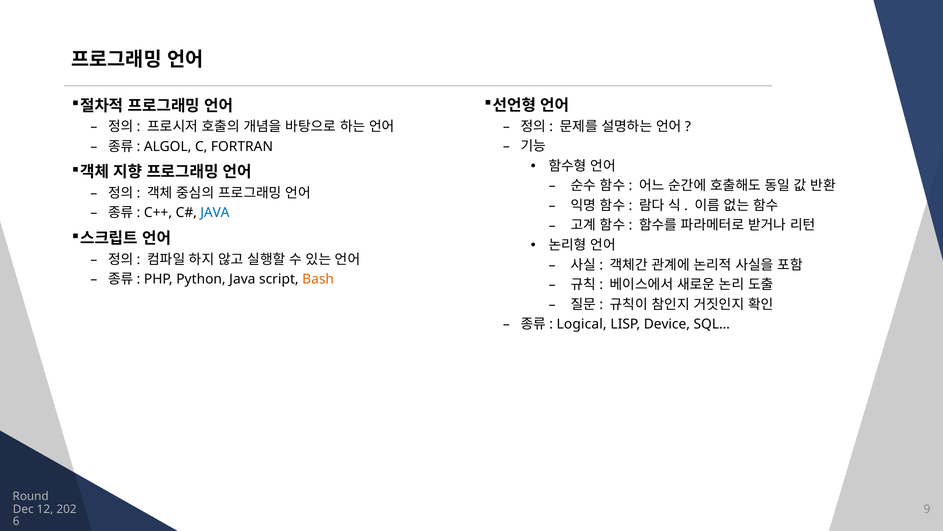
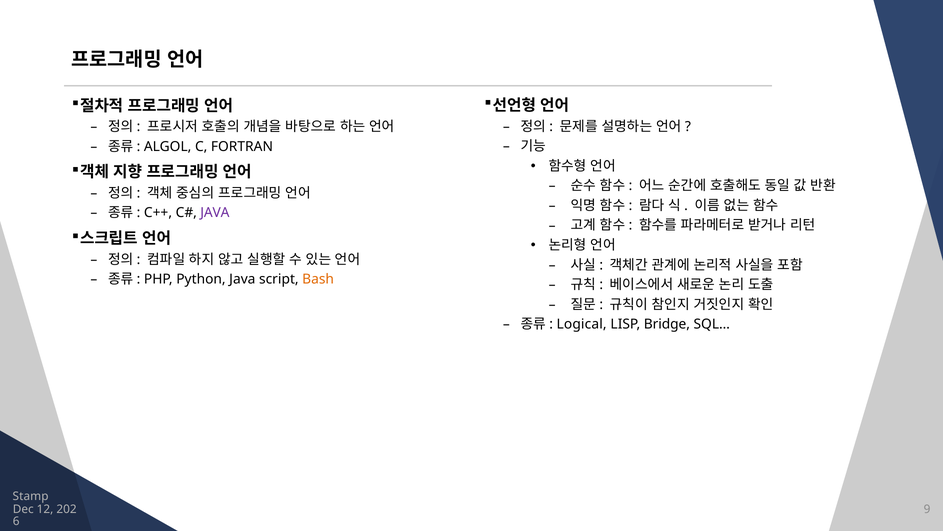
JAVA at (215, 213) colour: blue -> purple
Device: Device -> Bridge
Round: Round -> Stamp
